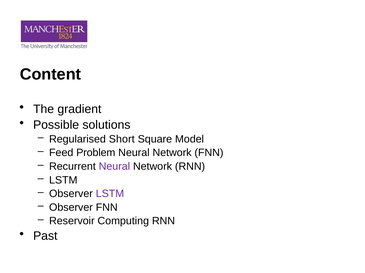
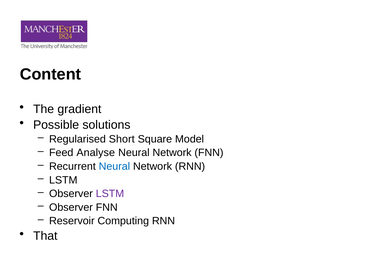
Problem: Problem -> Analyse
Neural at (114, 167) colour: purple -> blue
Past: Past -> That
